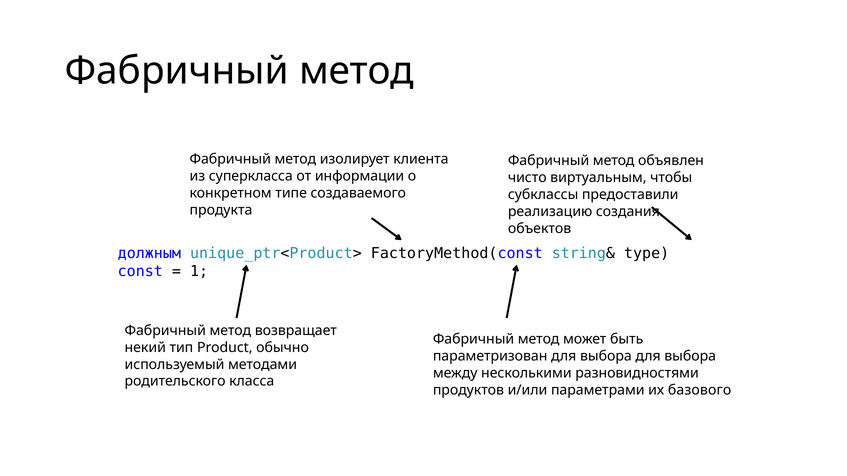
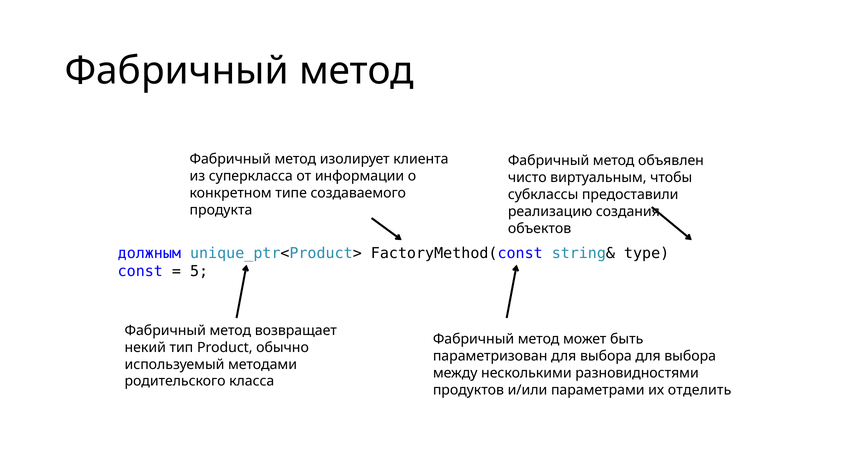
1: 1 -> 5
базового: базового -> отделить
